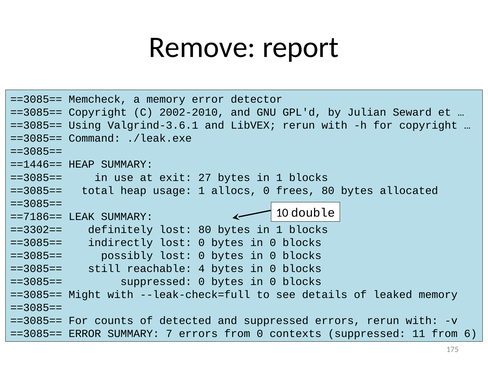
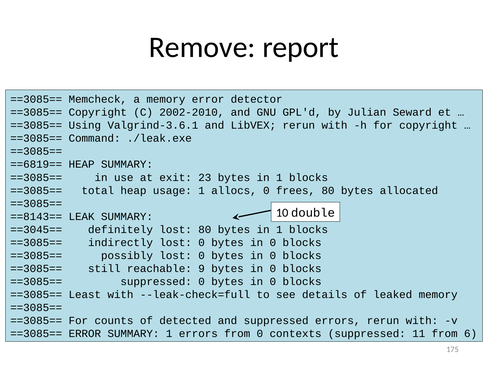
==1446==: ==1446== -> ==6819==
27: 27 -> 23
==7186==: ==7186== -> ==8143==
==3302==: ==3302== -> ==3045==
4: 4 -> 9
Might: Might -> Least
SUMMARY 7: 7 -> 1
